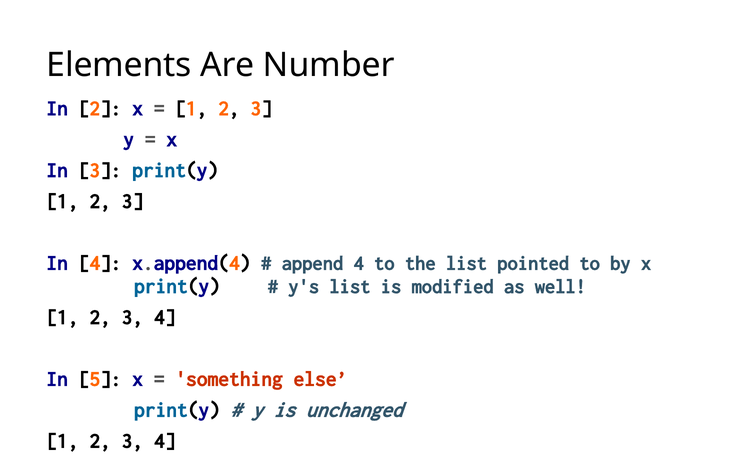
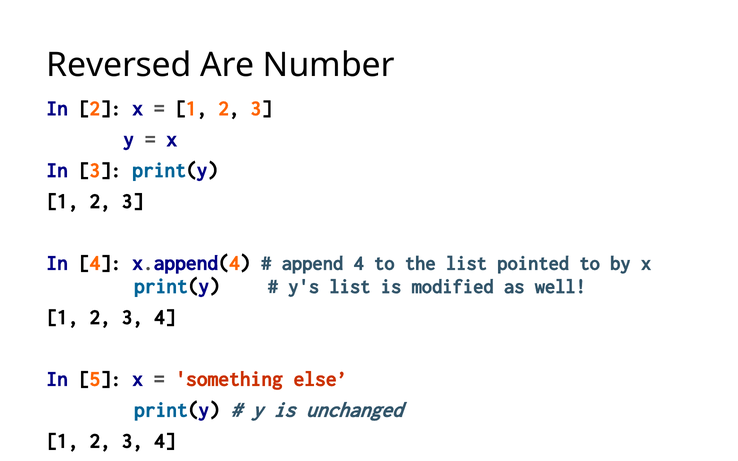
Elements: Elements -> Reversed
